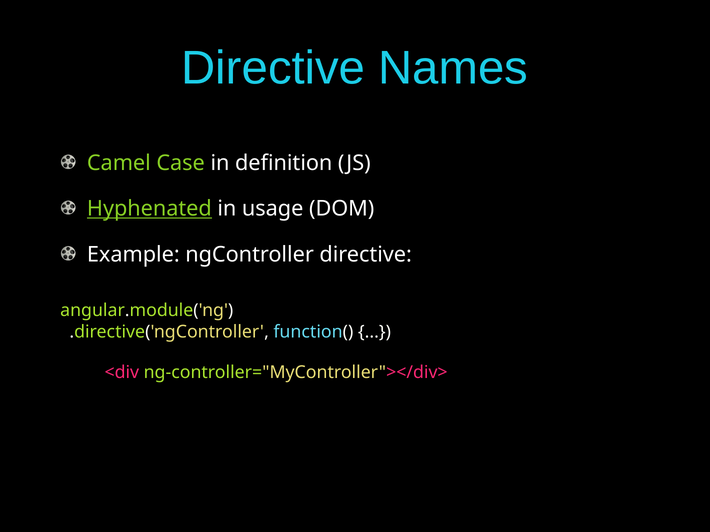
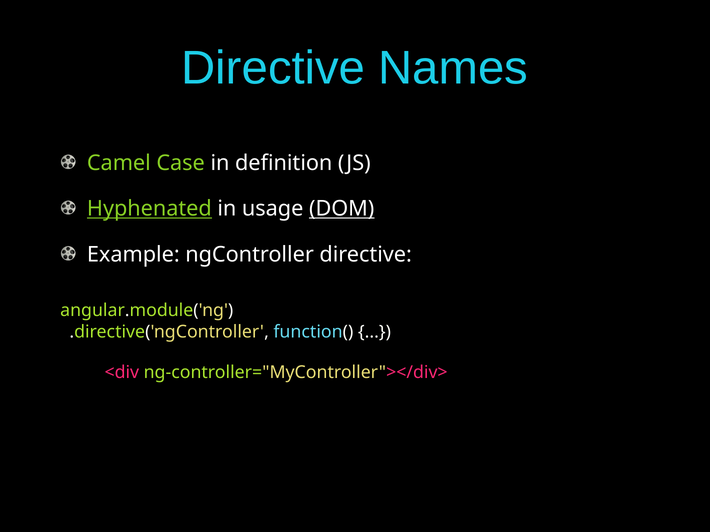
DOM underline: none -> present
